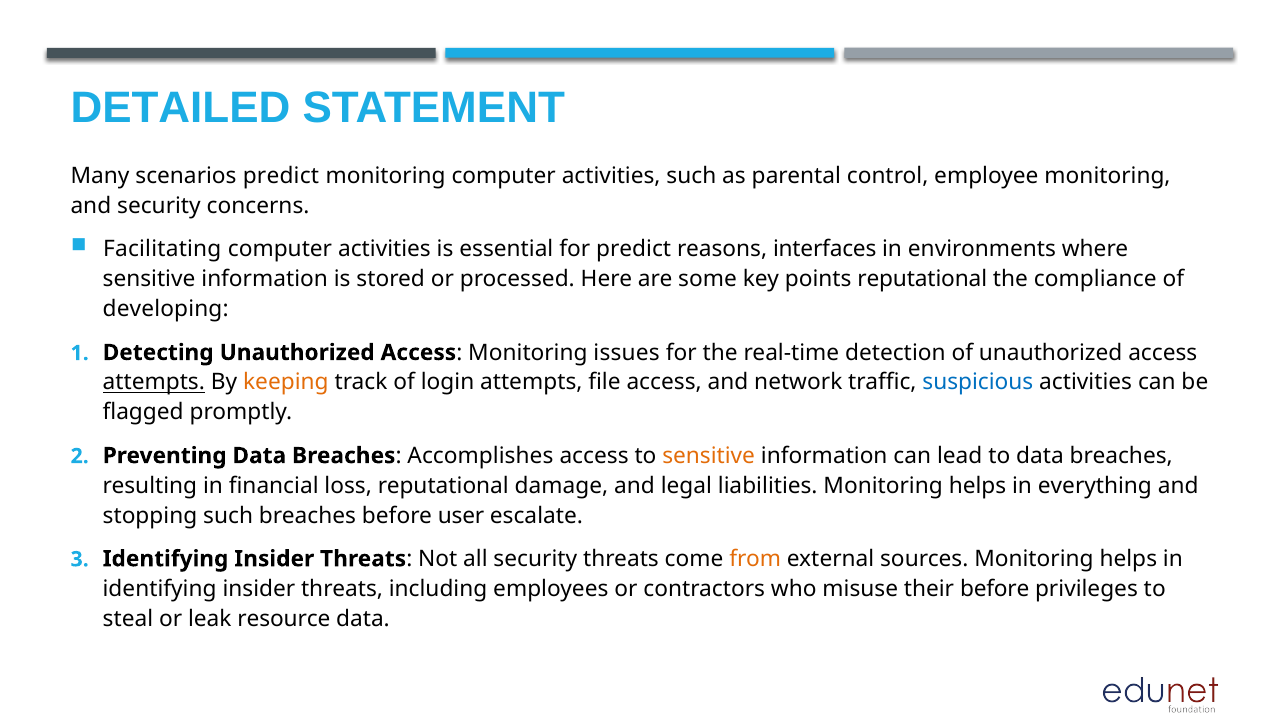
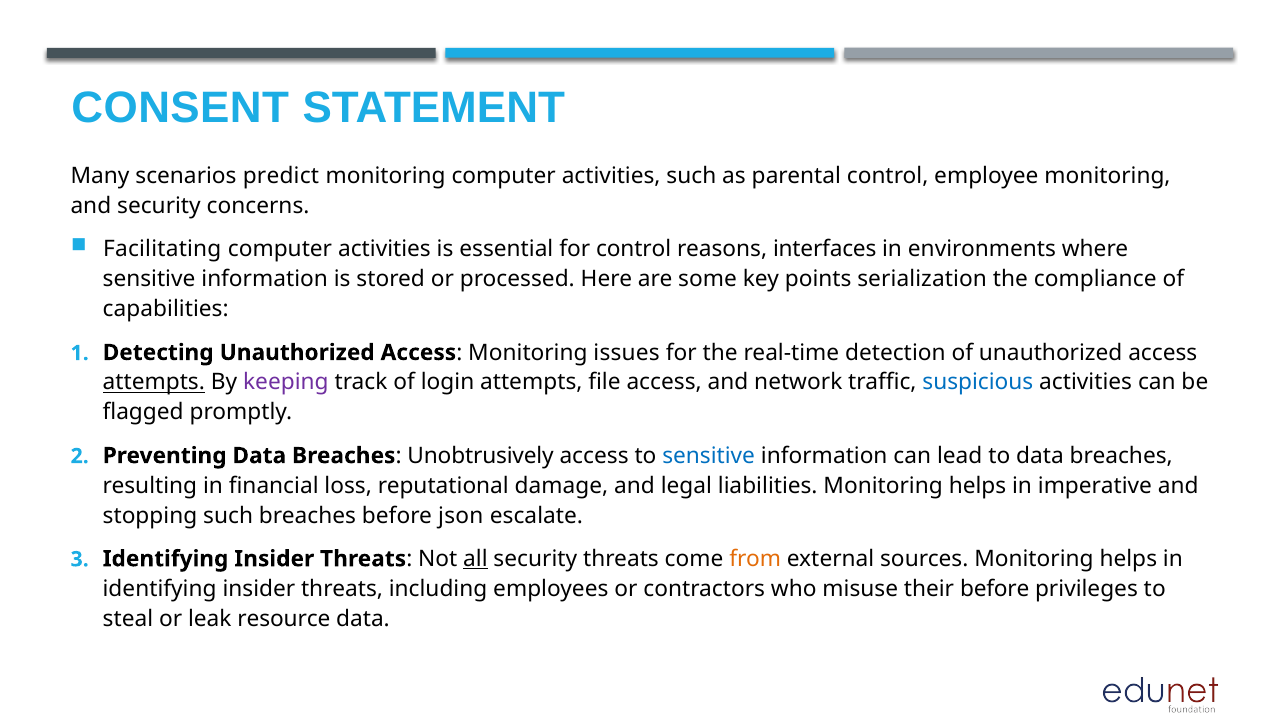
DETAILED: DETAILED -> CONSENT
for predict: predict -> control
points reputational: reputational -> serialization
developing: developing -> capabilities
keeping colour: orange -> purple
Accomplishes: Accomplishes -> Unobtrusively
sensitive at (709, 456) colour: orange -> blue
everything: everything -> imperative
user: user -> json
all underline: none -> present
